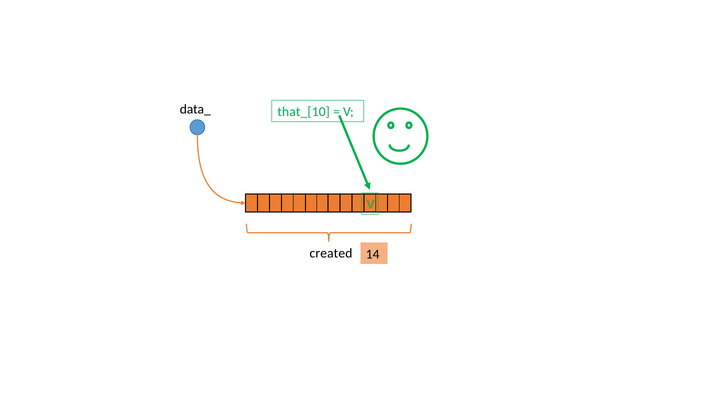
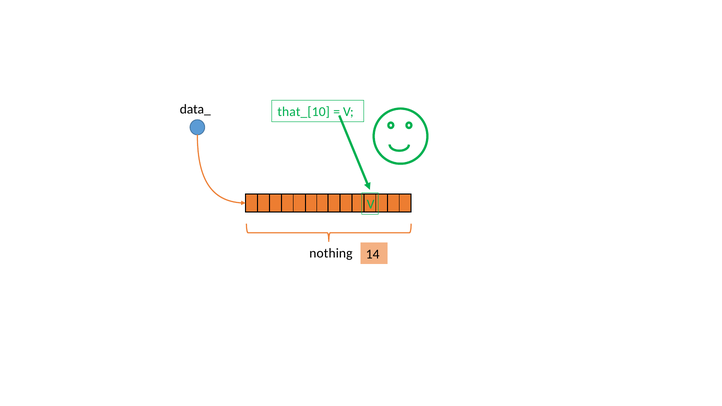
created: created -> nothing
